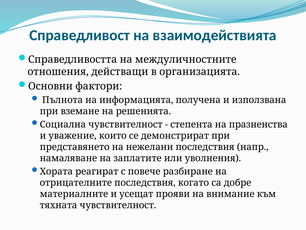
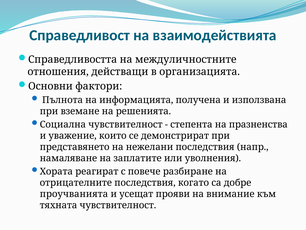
материалните: материалните -> проучванията
